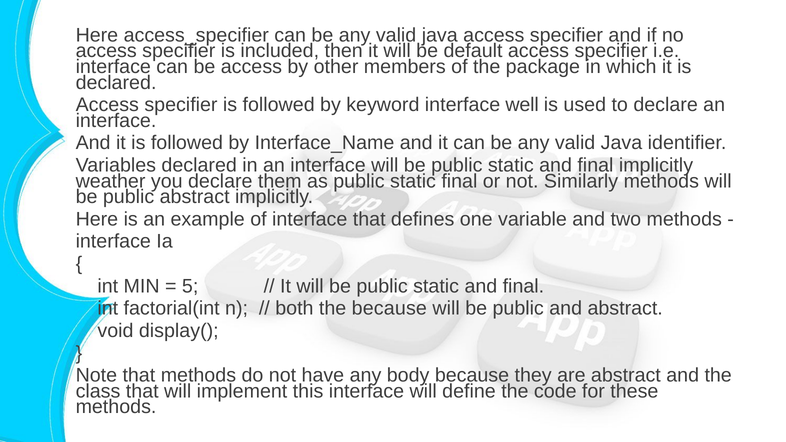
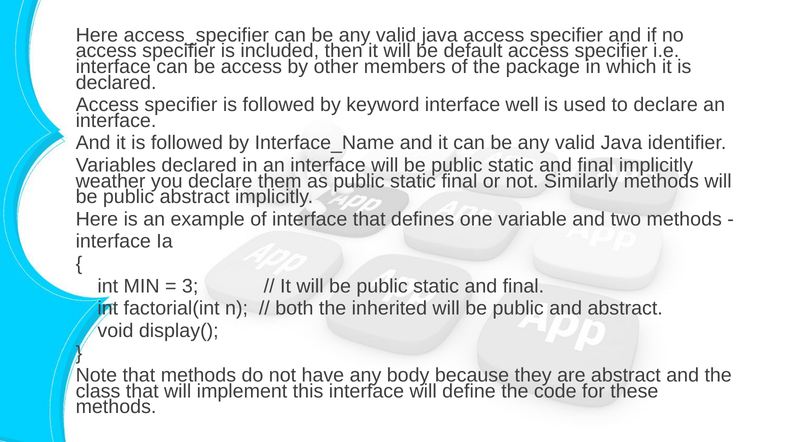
5: 5 -> 3
the because: because -> inherited
